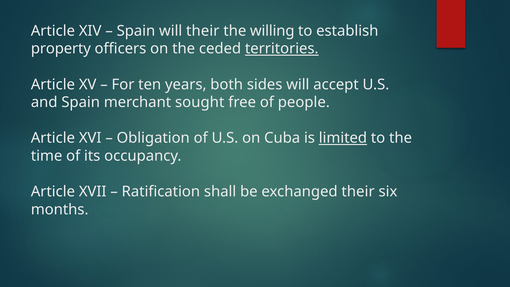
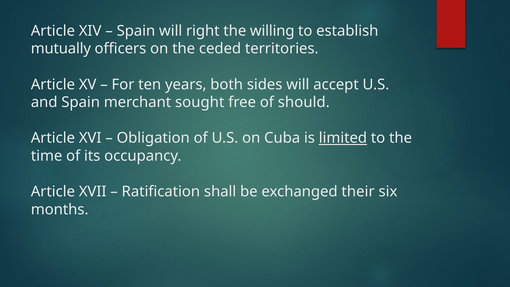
will their: their -> right
property: property -> mutually
territories underline: present -> none
people: people -> should
